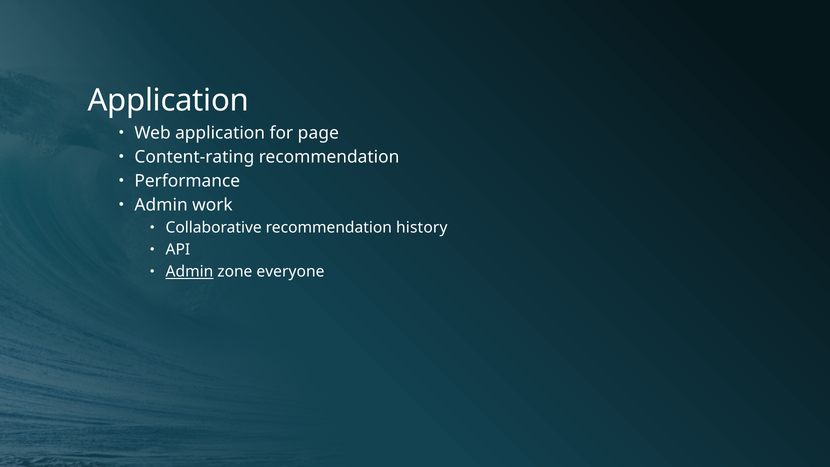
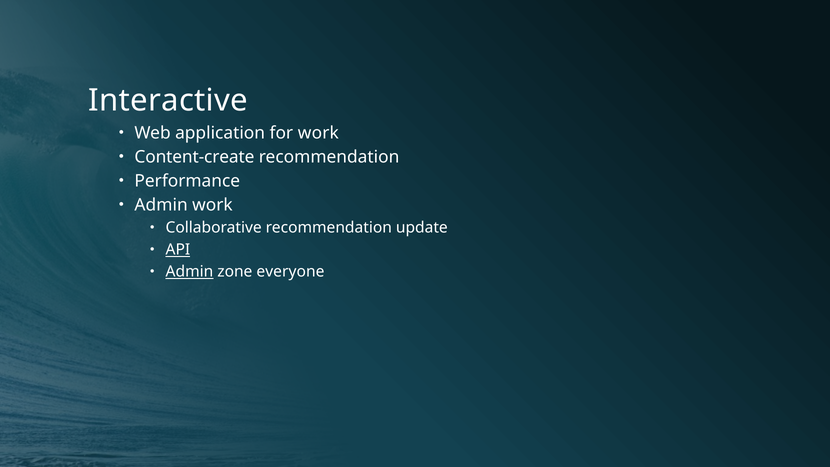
Application at (168, 101): Application -> Interactive
for page: page -> work
Content-rating: Content-rating -> Content-create
history: history -> update
API underline: none -> present
